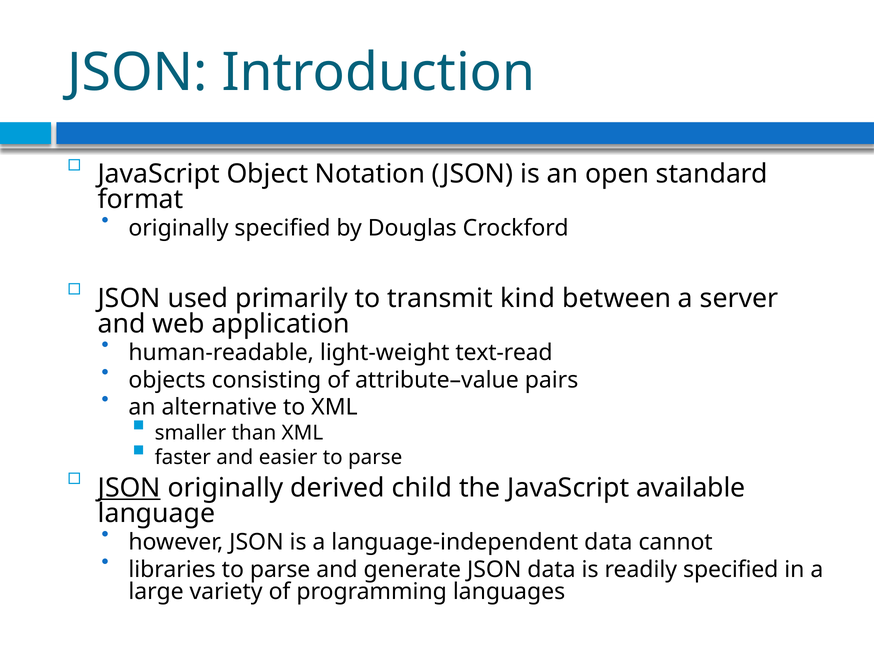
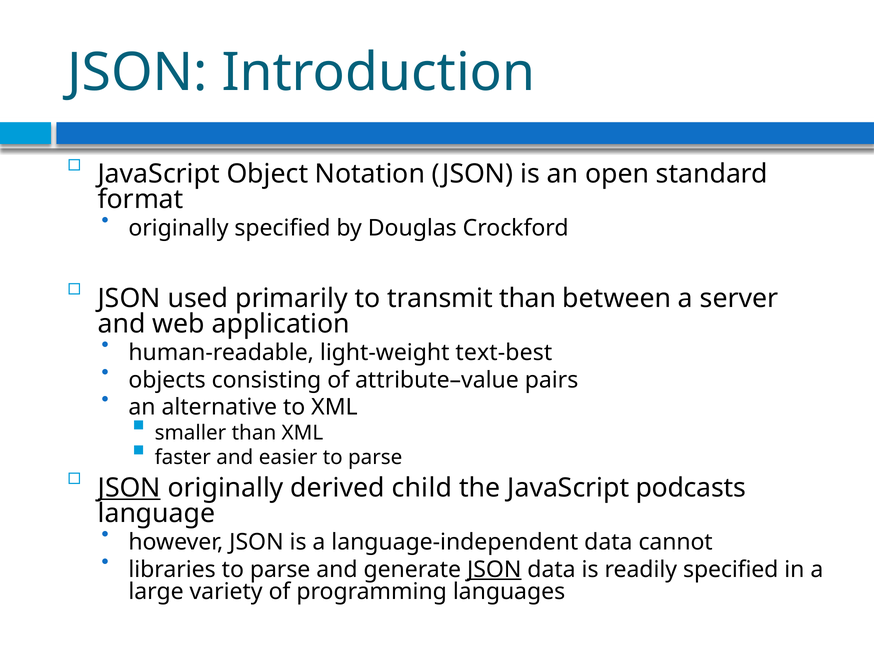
transmit kind: kind -> than
text-read: text-read -> text-best
available: available -> podcasts
JSON at (494, 570) underline: none -> present
